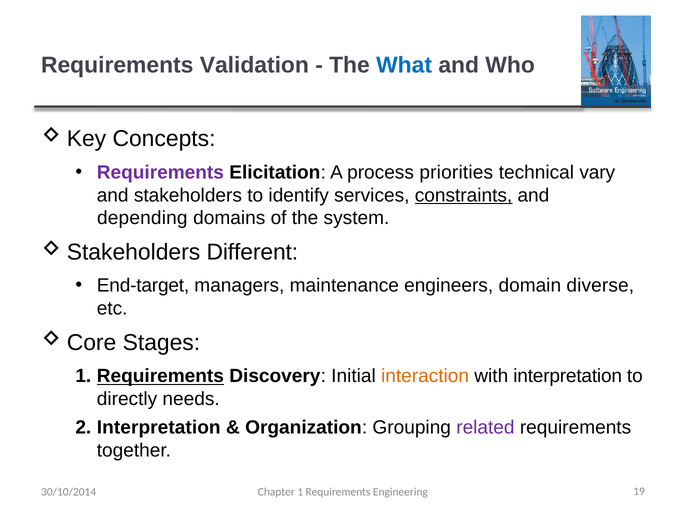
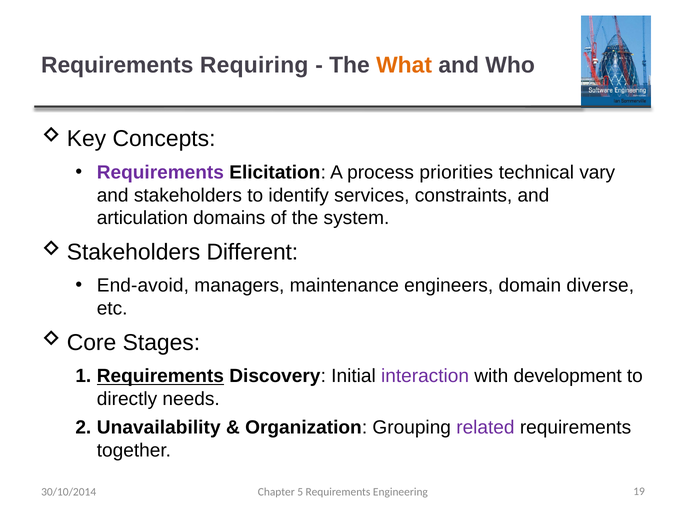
Validation: Validation -> Requiring
What colour: blue -> orange
constraints underline: present -> none
depending: depending -> articulation
End-target: End-target -> End-avoid
interaction colour: orange -> purple
with interpretation: interpretation -> development
Interpretation at (159, 427): Interpretation -> Unavailability
Chapter 1: 1 -> 5
